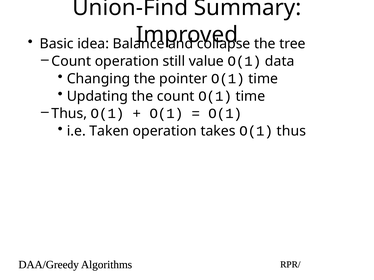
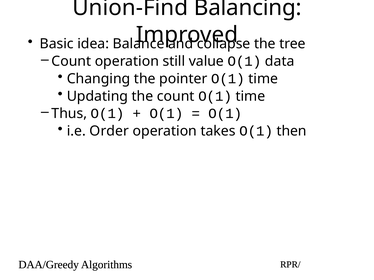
Summary: Summary -> Balancing
Taken: Taken -> Order
O(1 thus: thus -> then
